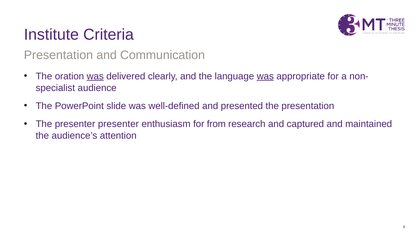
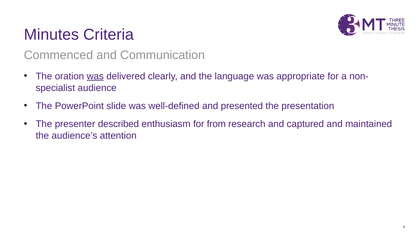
Institute: Institute -> Minutes
Presentation at (58, 55): Presentation -> Commenced
was at (265, 76) underline: present -> none
presenter presenter: presenter -> described
